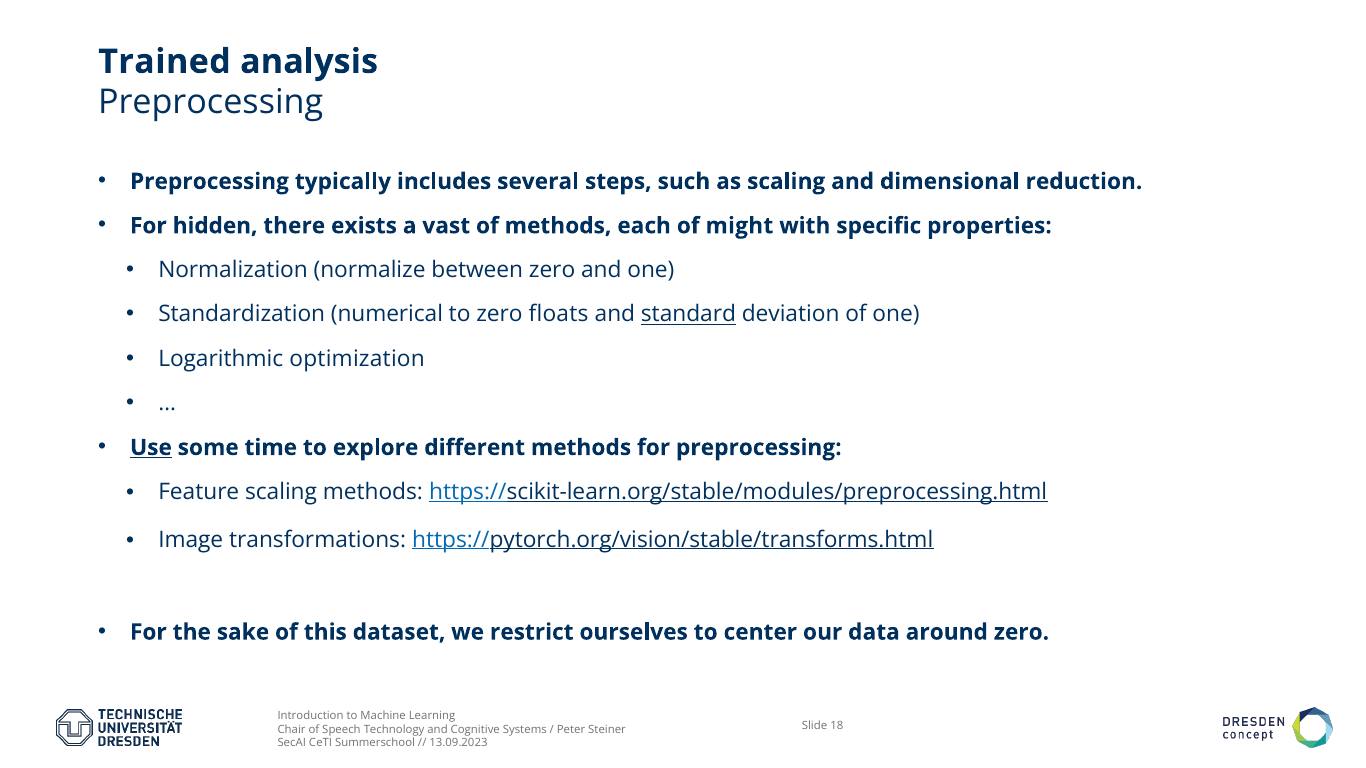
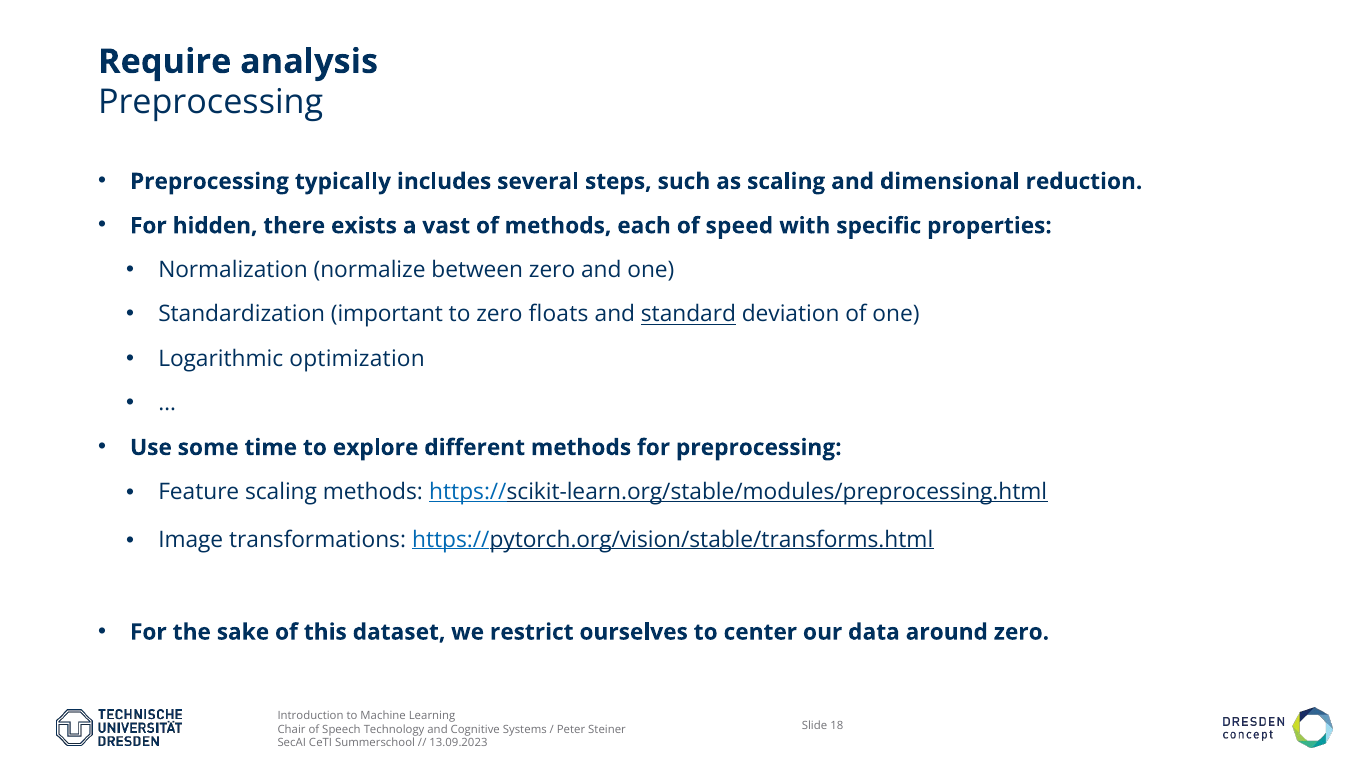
Trained: Trained -> Require
might: might -> speed
numerical: numerical -> important
Use underline: present -> none
